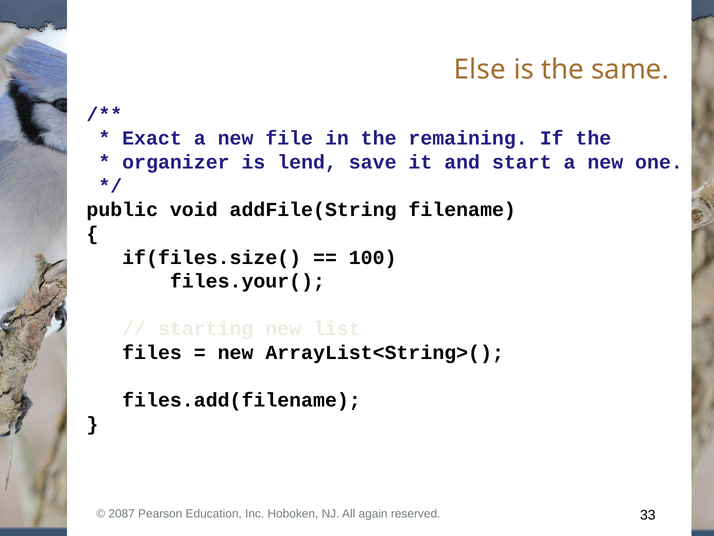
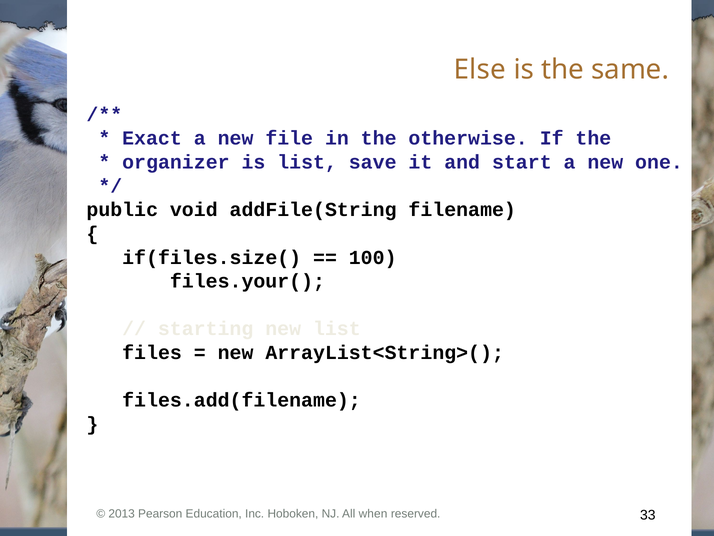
remaining: remaining -> otherwise
is lend: lend -> list
2087: 2087 -> 2013
again: again -> when
